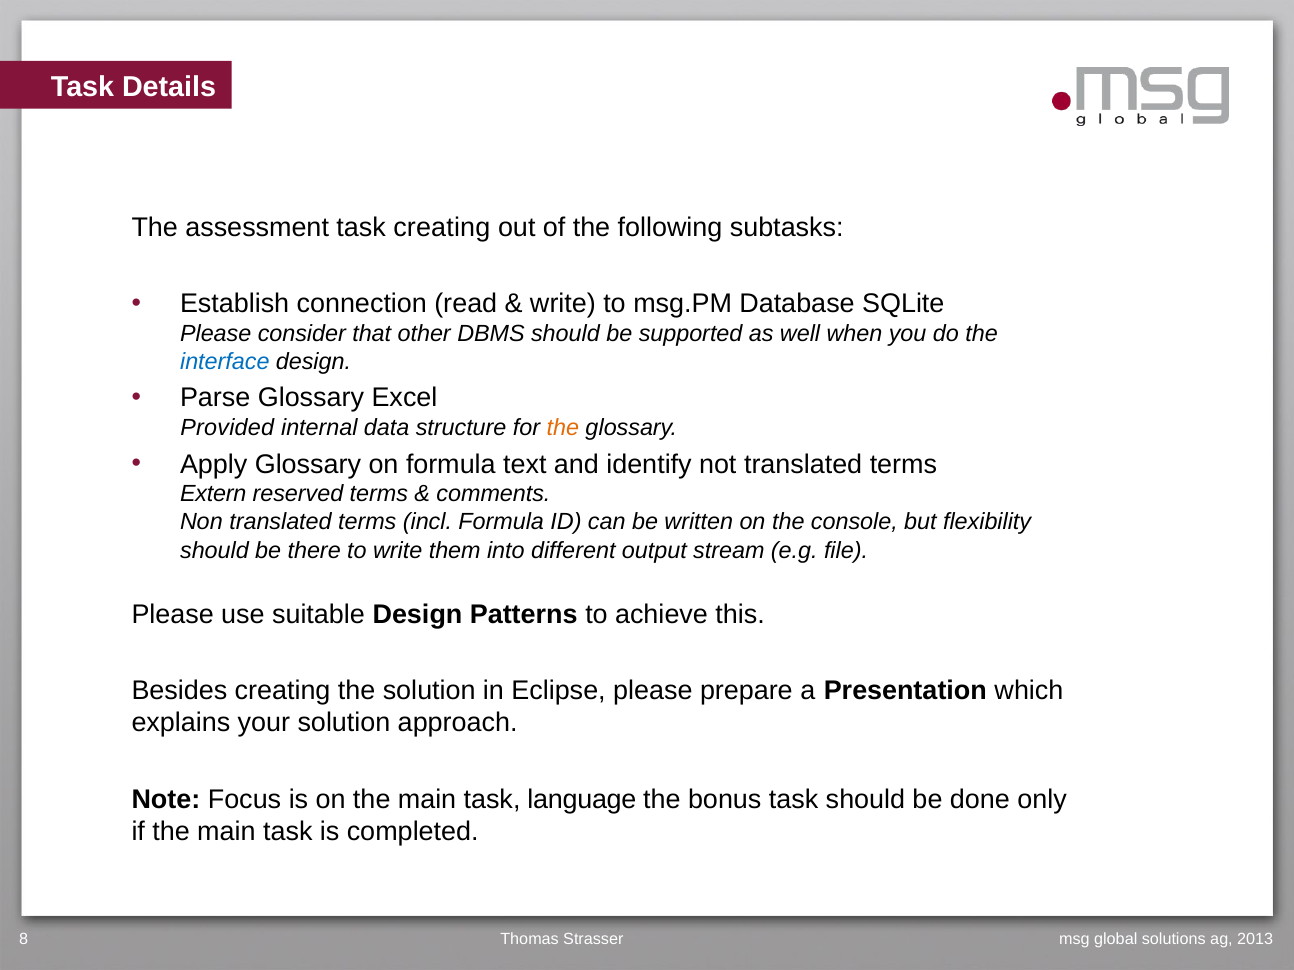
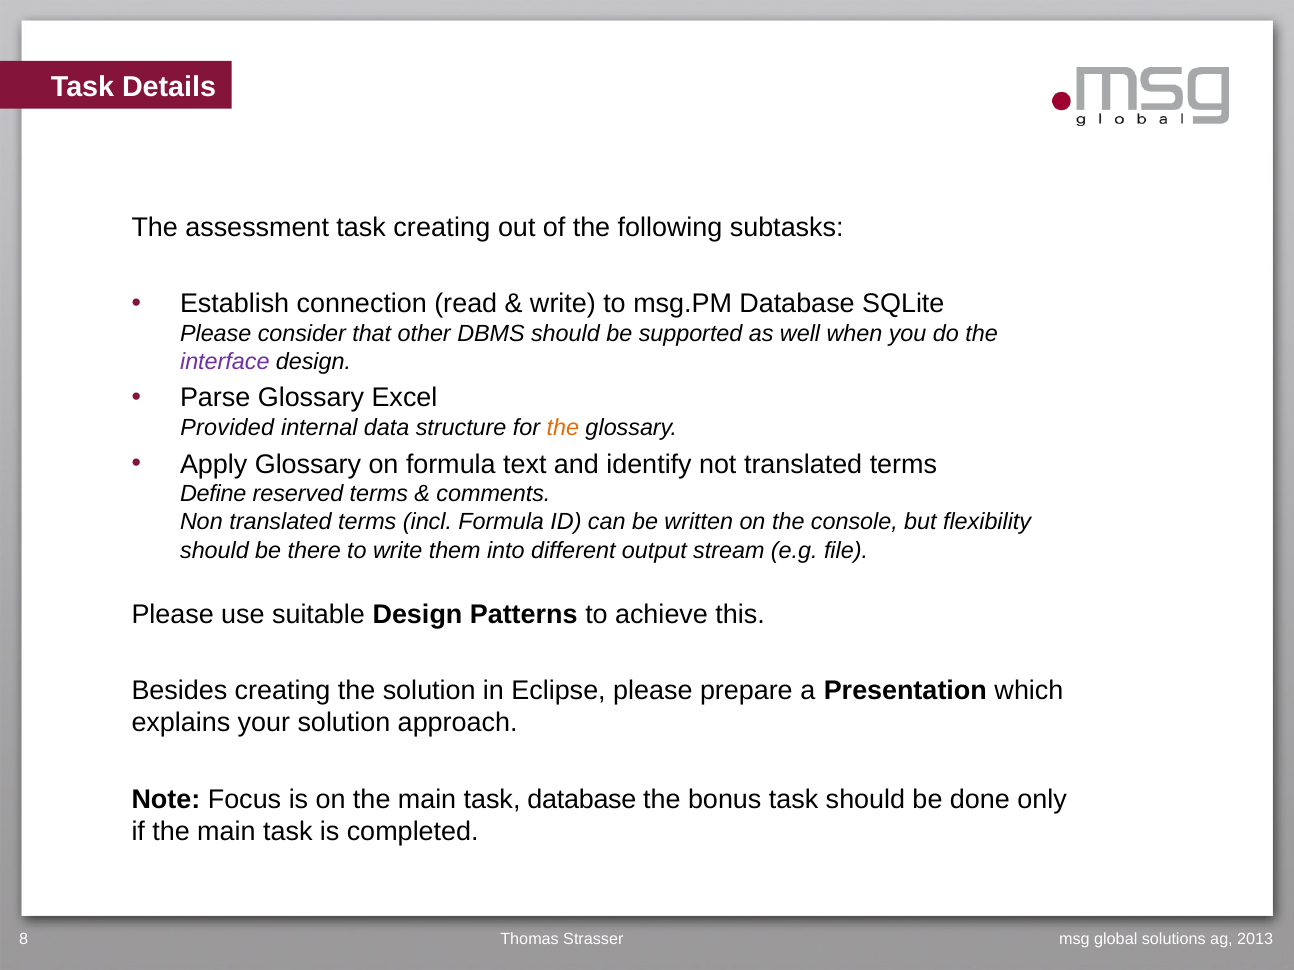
interface colour: blue -> purple
Extern: Extern -> Define
task language: language -> database
